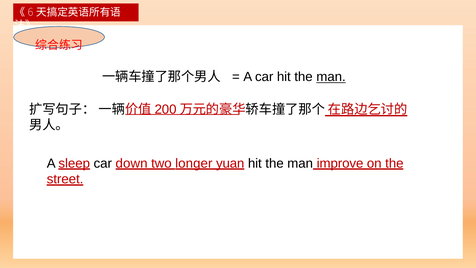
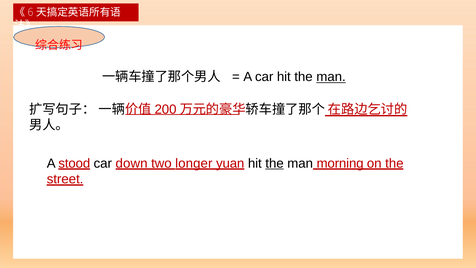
sleep: sleep -> stood
the at (275, 163) underline: none -> present
improve: improve -> morning
